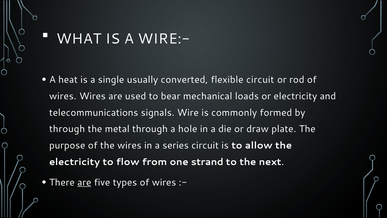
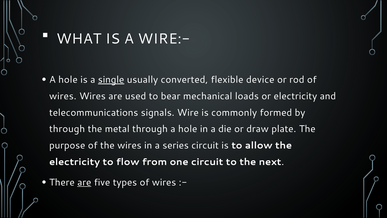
heat at (68, 80): heat -> hole
single underline: none -> present
flexible circuit: circuit -> device
one strand: strand -> circuit
